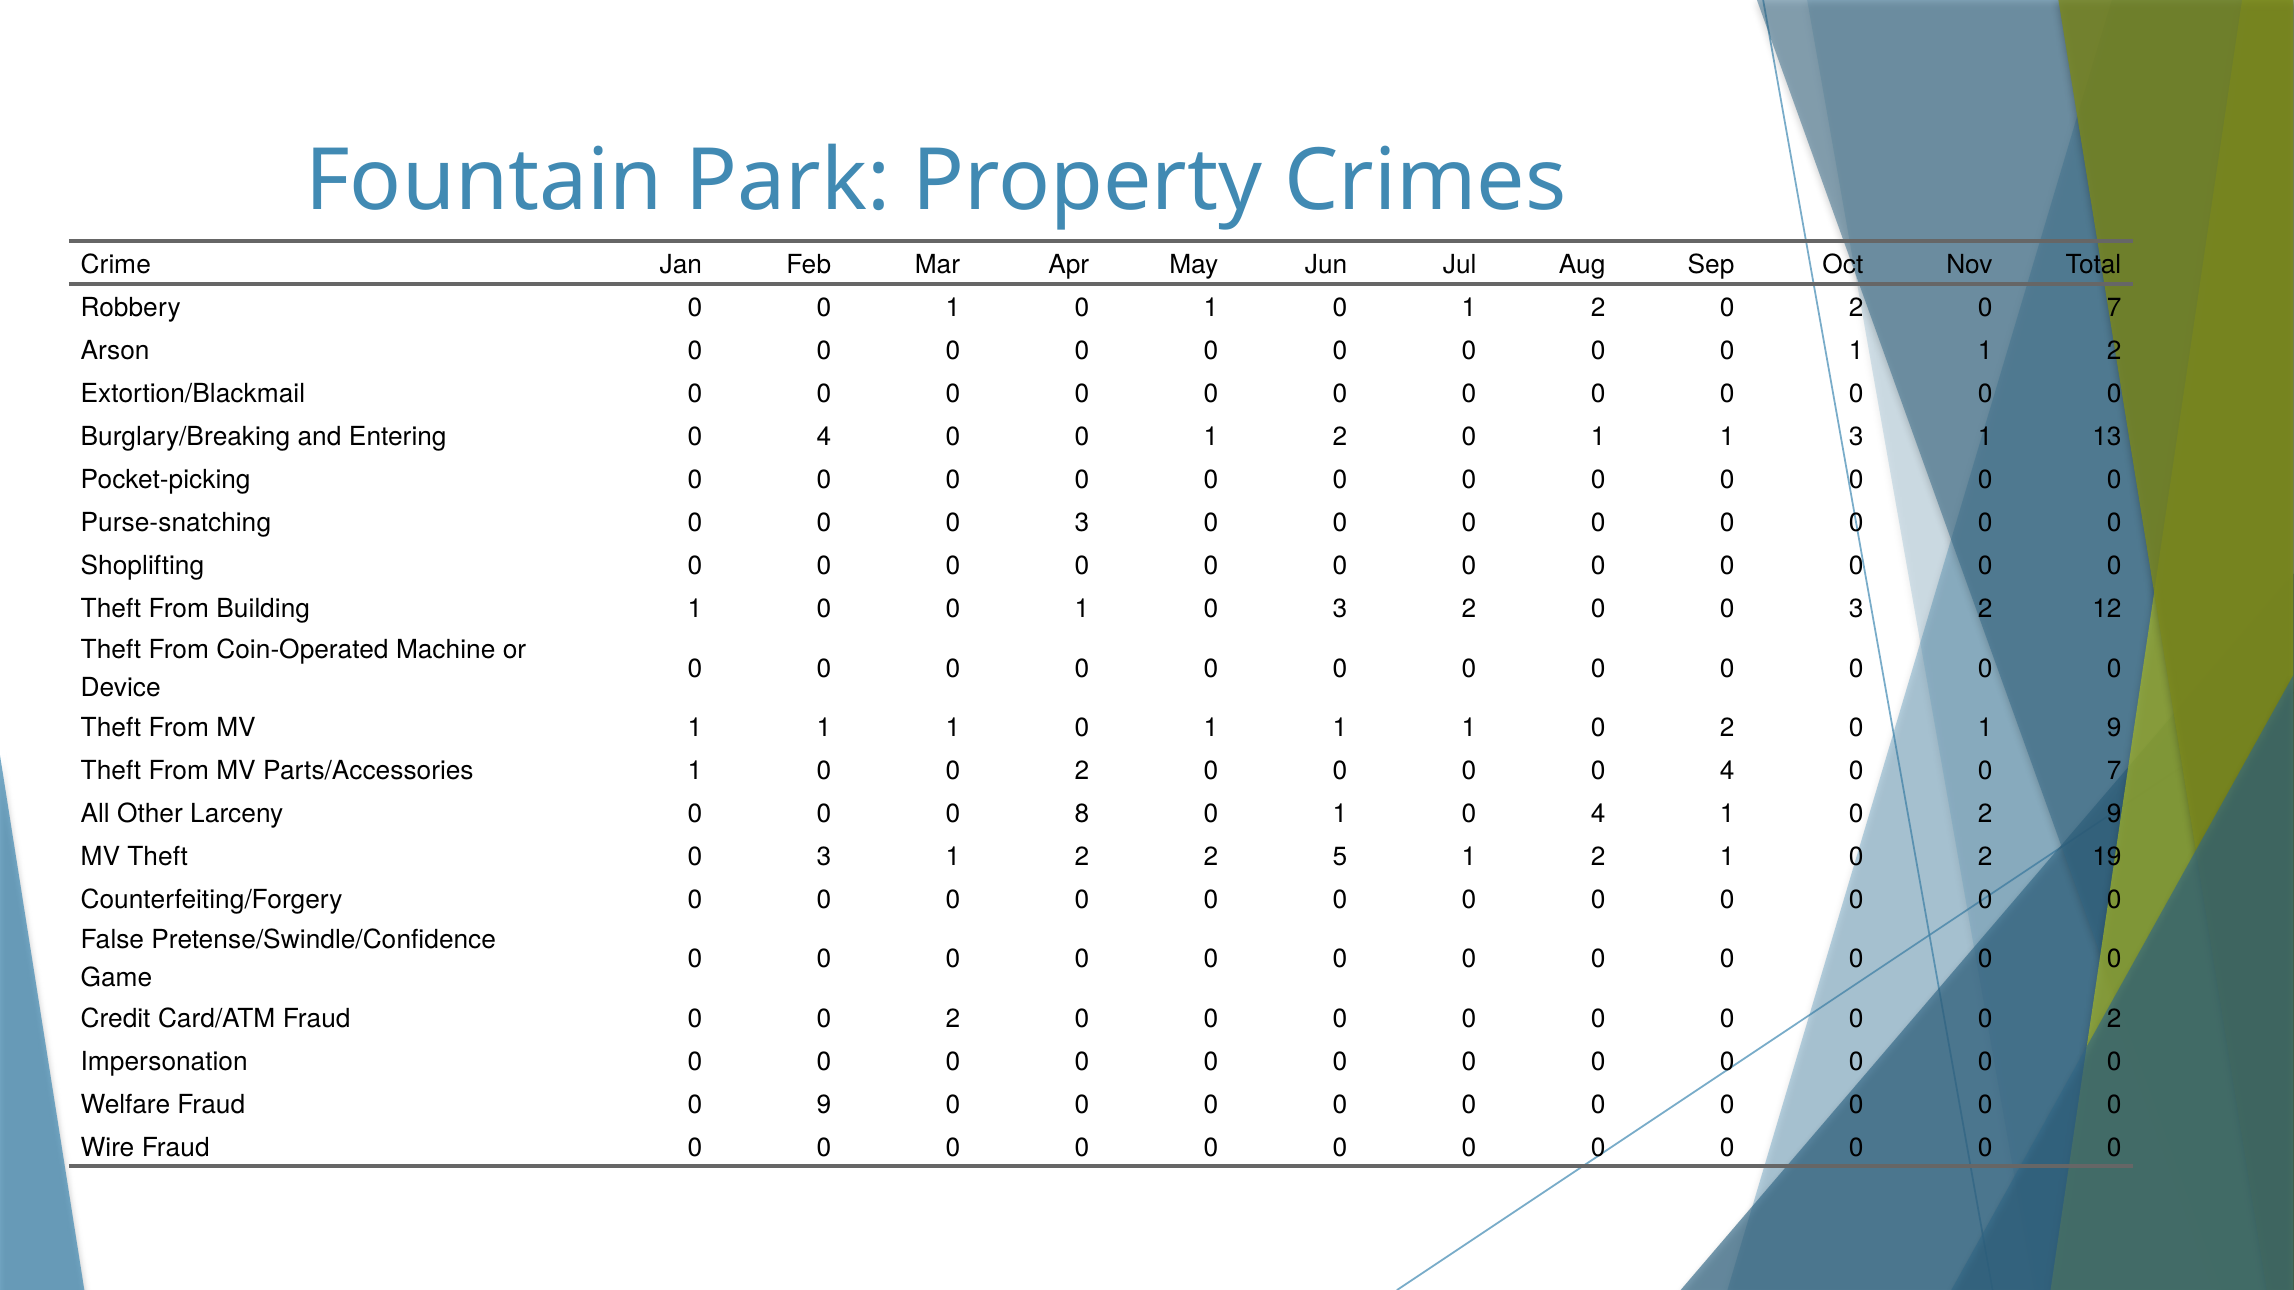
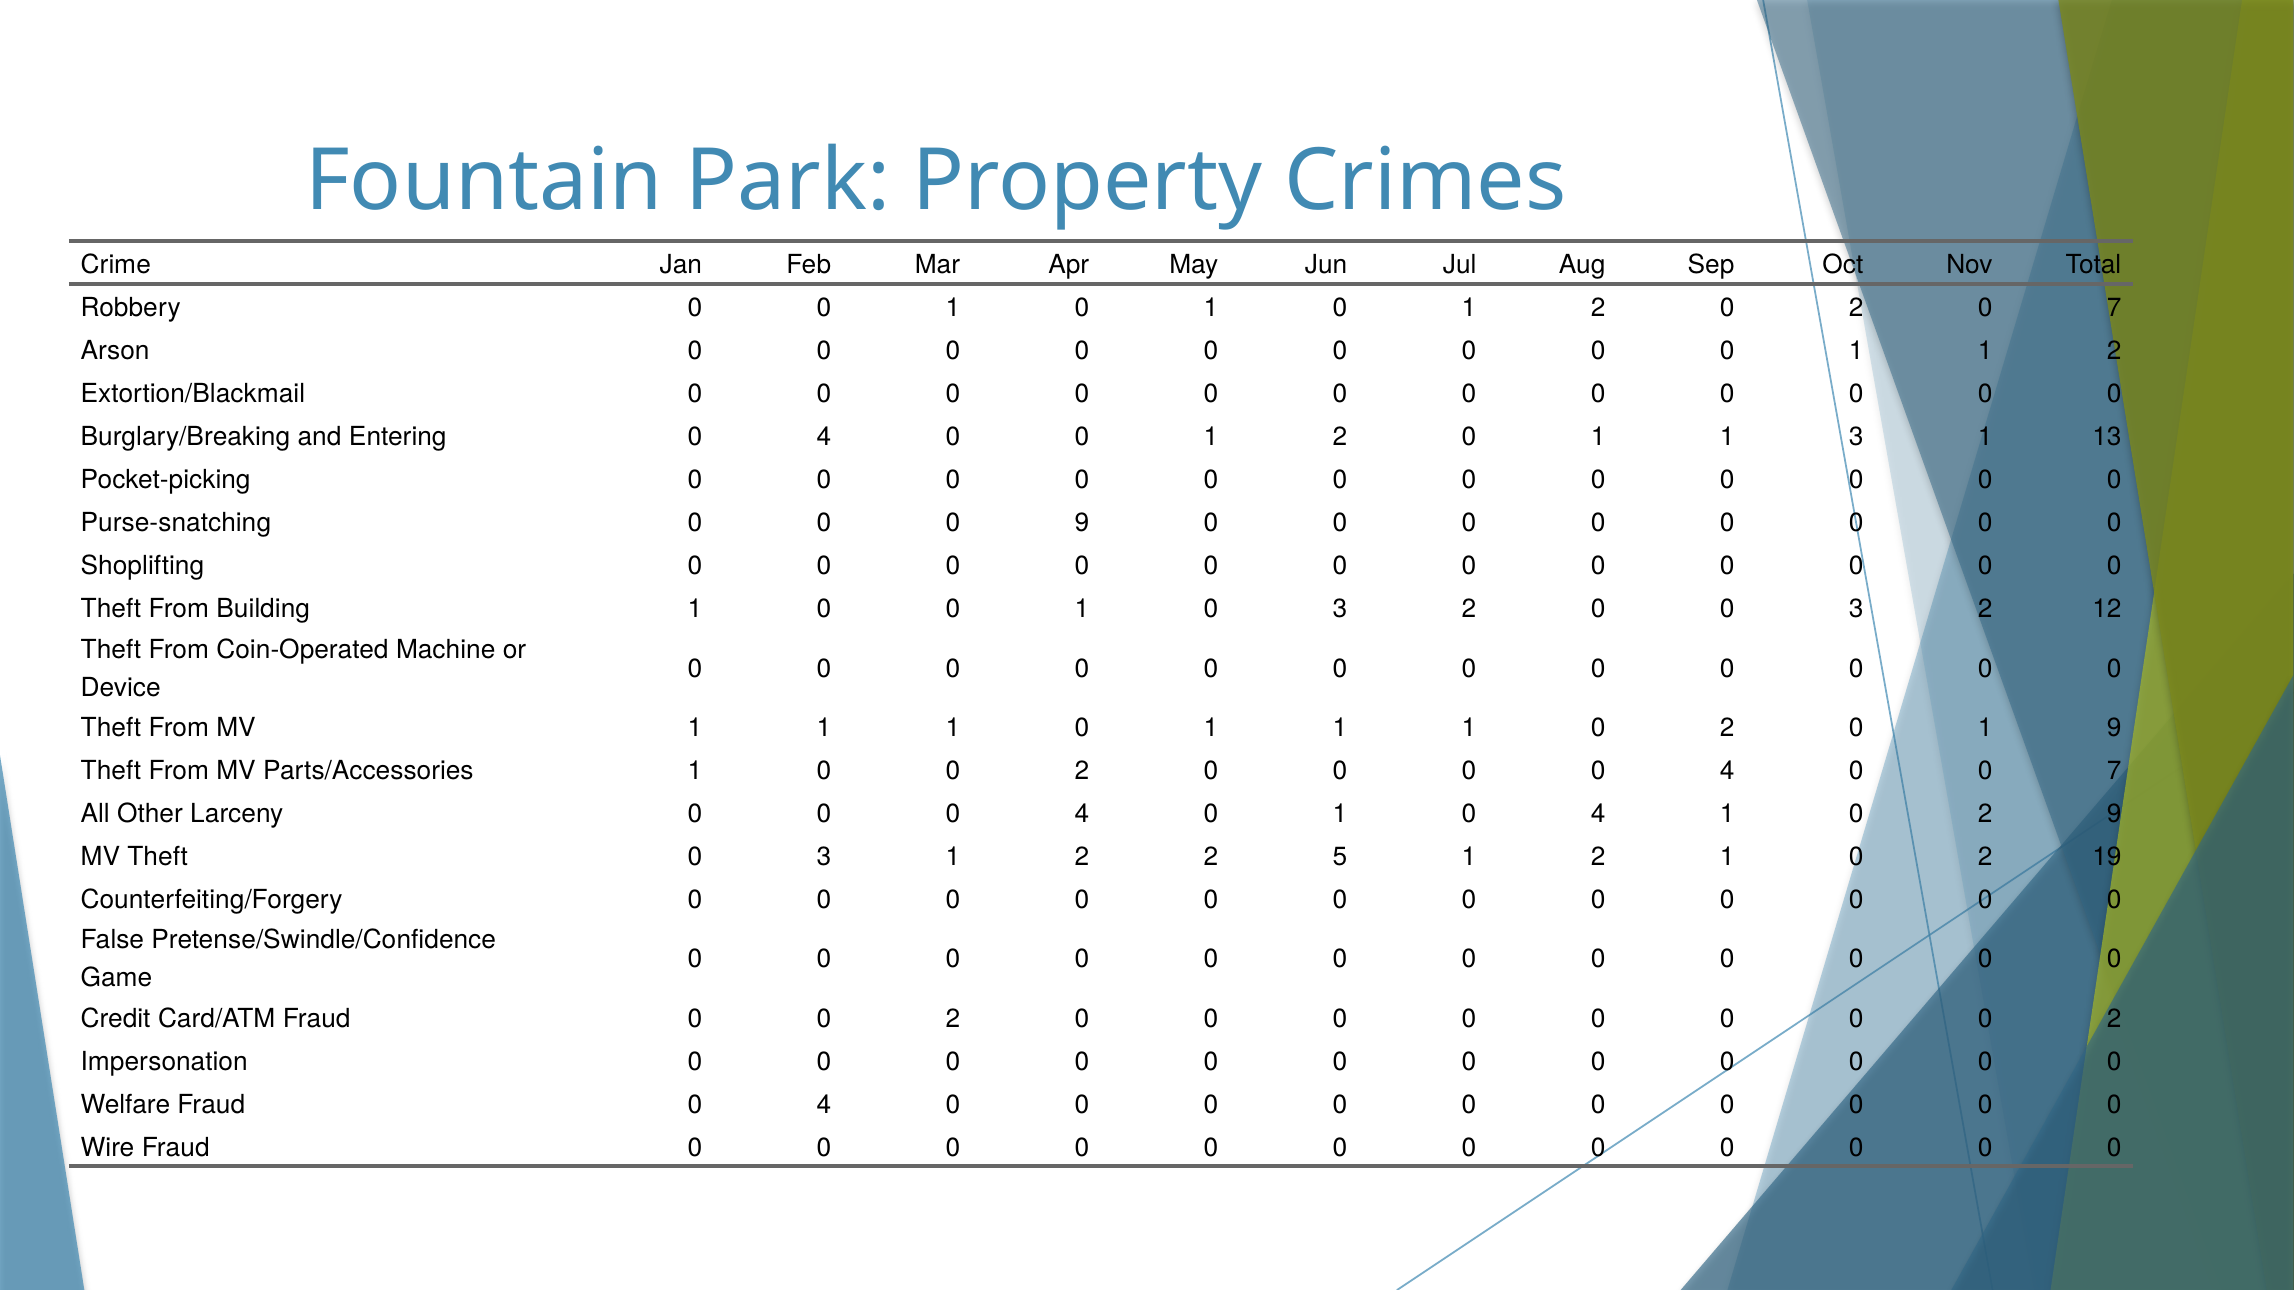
0 0 0 3: 3 -> 9
8 at (1082, 814): 8 -> 4
Fraud 0 9: 9 -> 4
